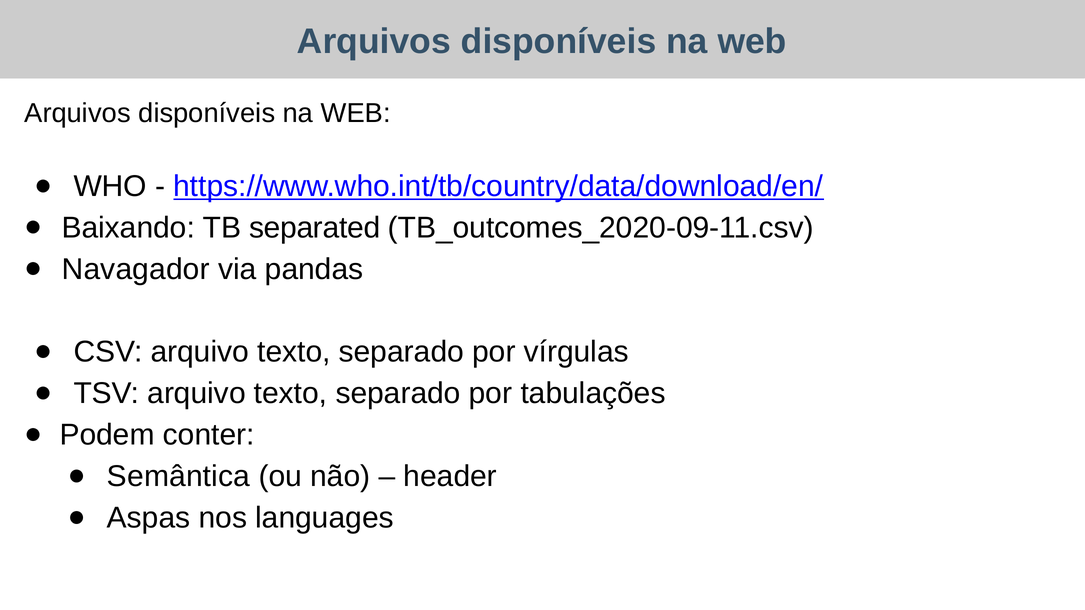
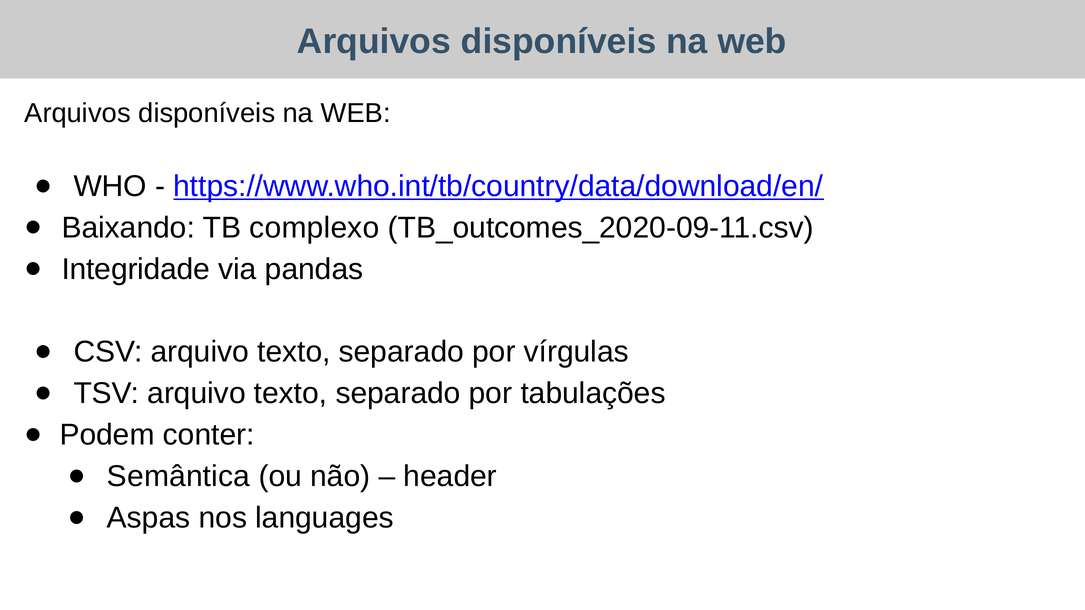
separated: separated -> complexo
Navagador: Navagador -> Integridade
